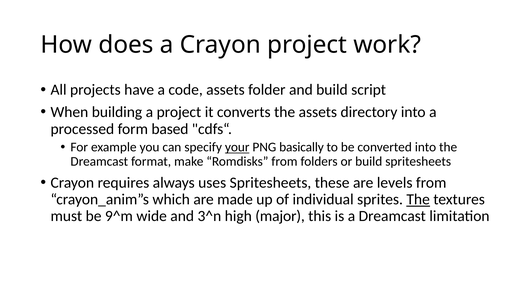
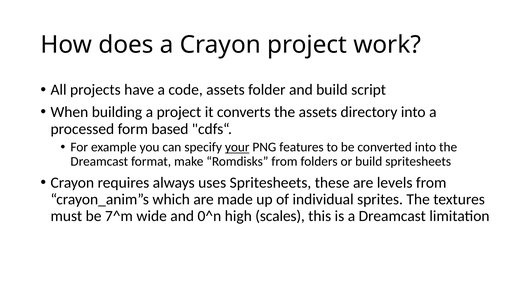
basically: basically -> features
The at (418, 200) underline: present -> none
9^m: 9^m -> 7^m
3^n: 3^n -> 0^n
major: major -> scales
